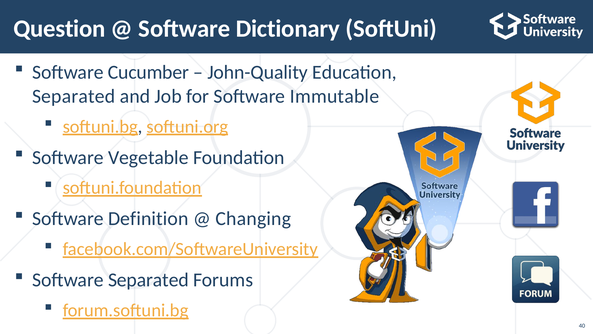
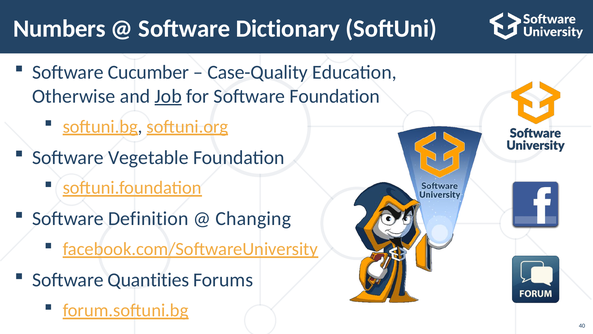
Question: Question -> Numbers
John-Quality: John-Quality -> Case-Quality
Separated at (74, 96): Separated -> Otherwise
Job underline: none -> present
Software Immutable: Immutable -> Foundation
Software Separated: Separated -> Quantities
